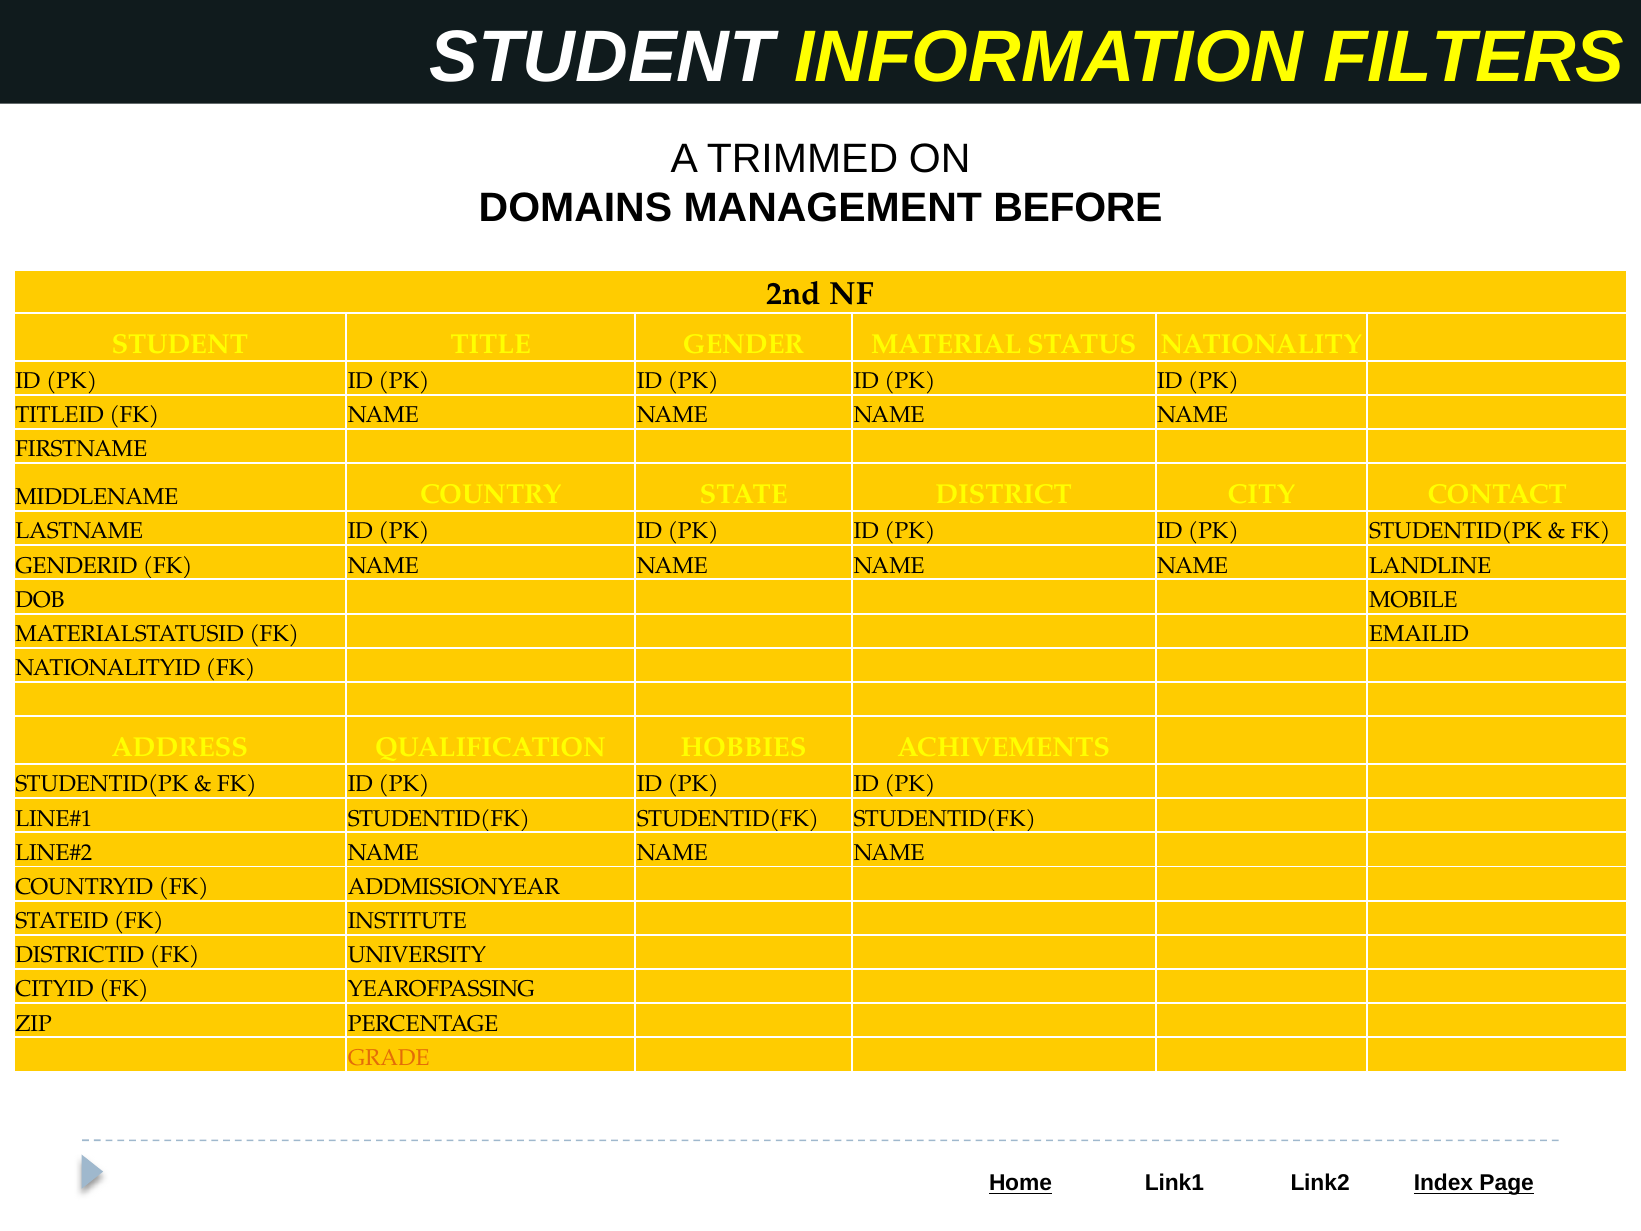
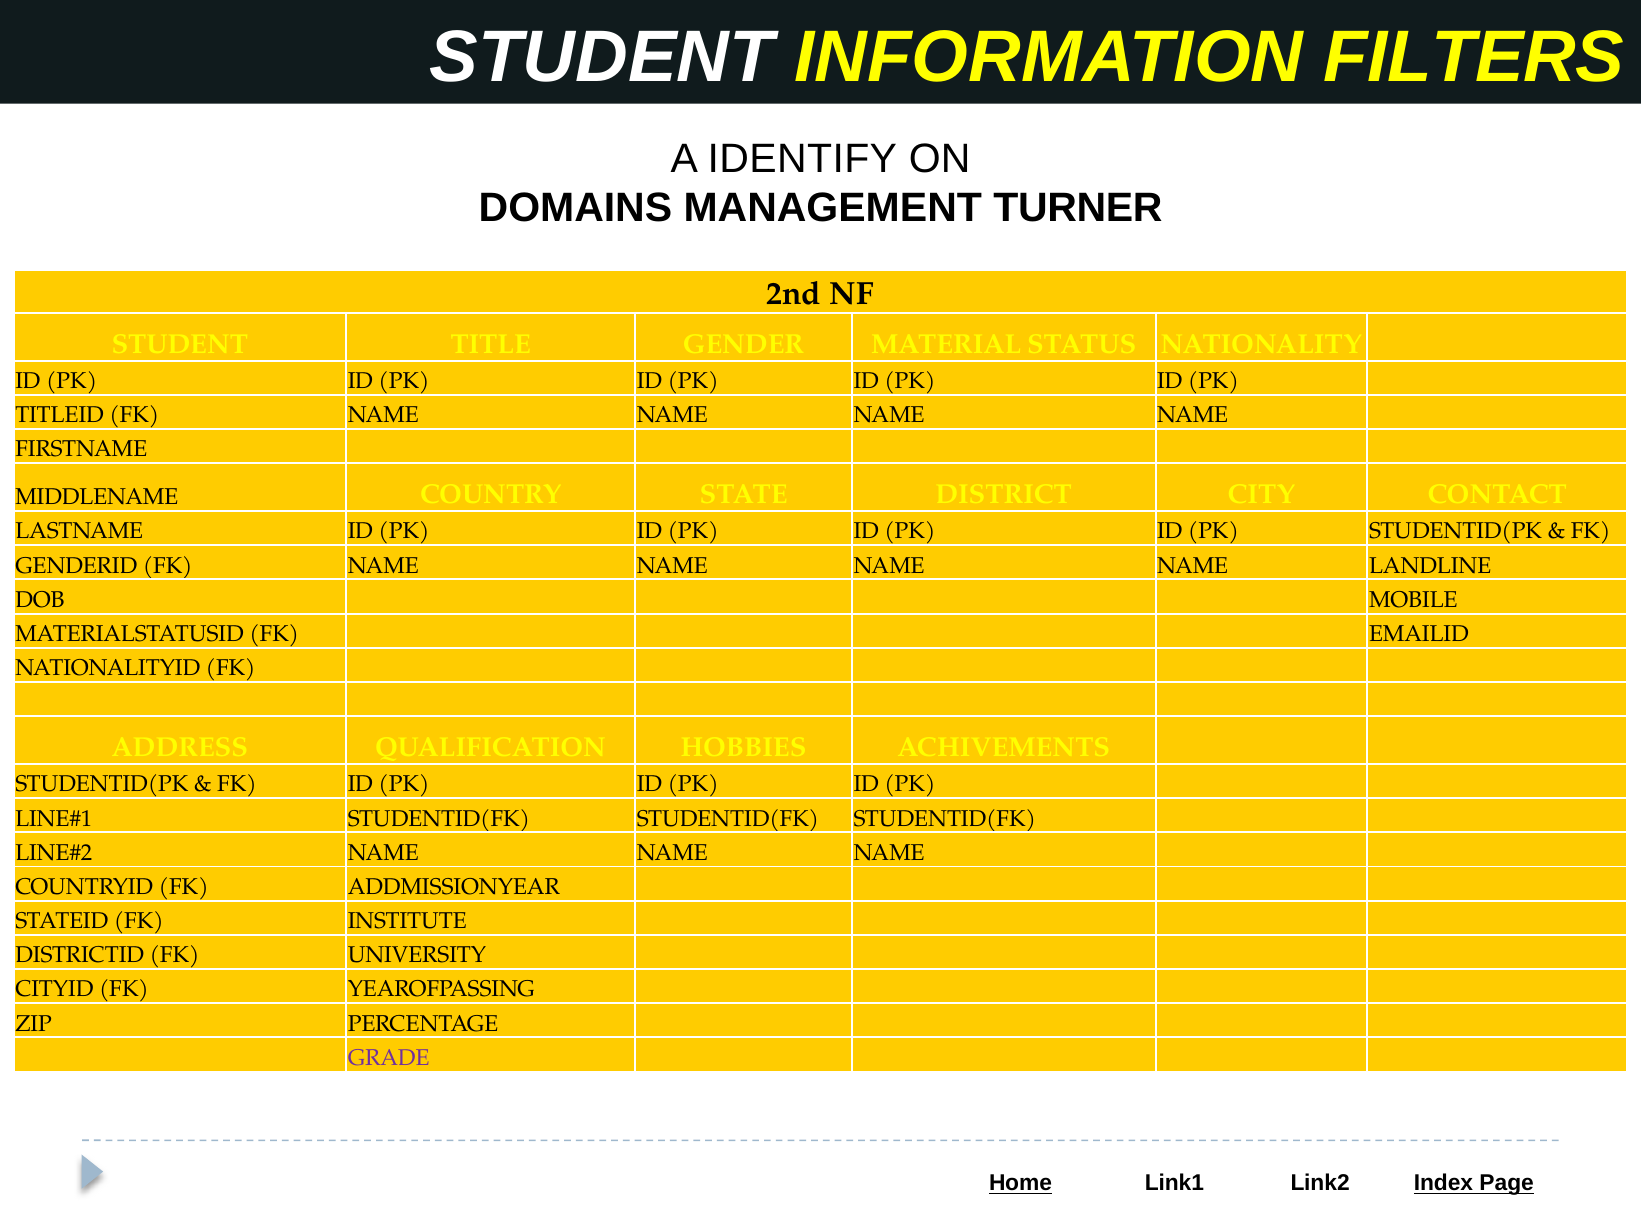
TRIMMED: TRIMMED -> IDENTIFY
BEFORE: BEFORE -> TURNER
GRADE colour: orange -> purple
